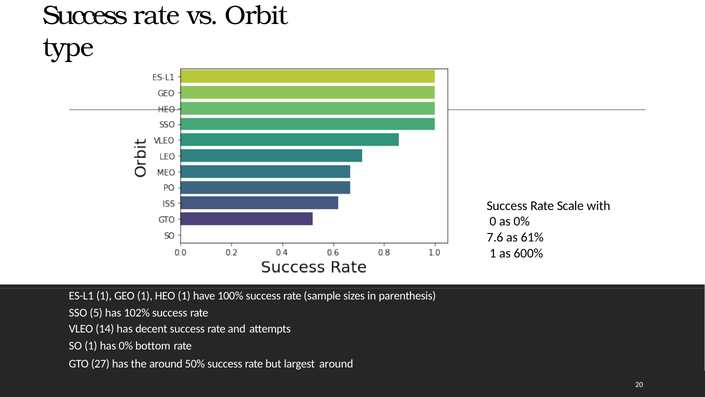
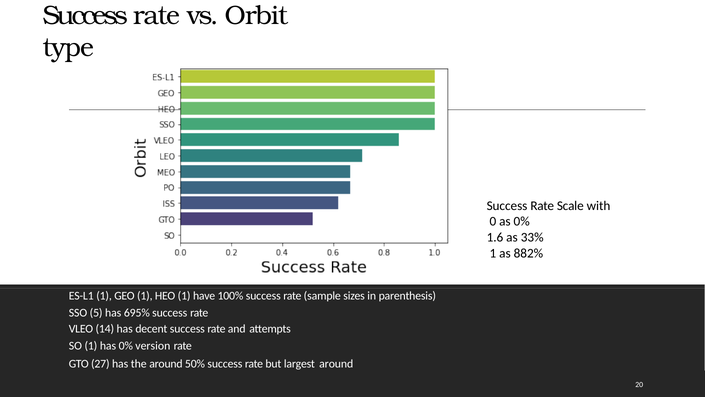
7.6: 7.6 -> 1.6
61%: 61% -> 33%
600%: 600% -> 882%
102%: 102% -> 695%
bottom: bottom -> version
